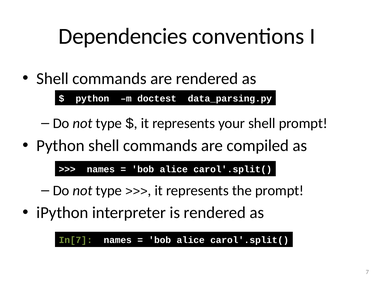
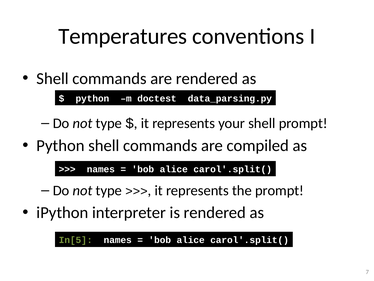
Dependencies: Dependencies -> Temperatures
In[7: In[7 -> In[5
